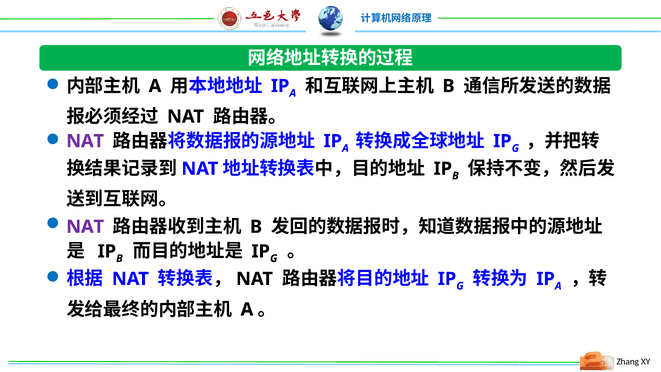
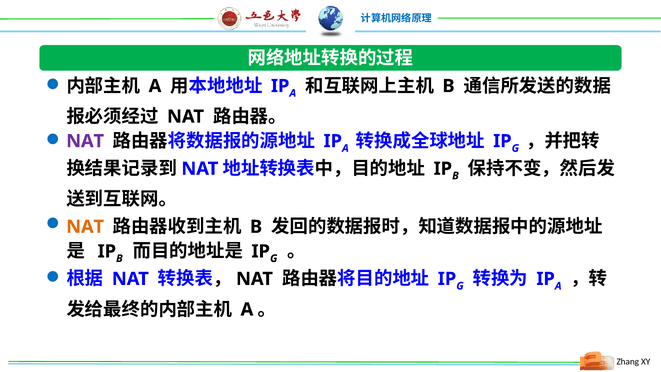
NAT at (85, 227) colour: purple -> orange
